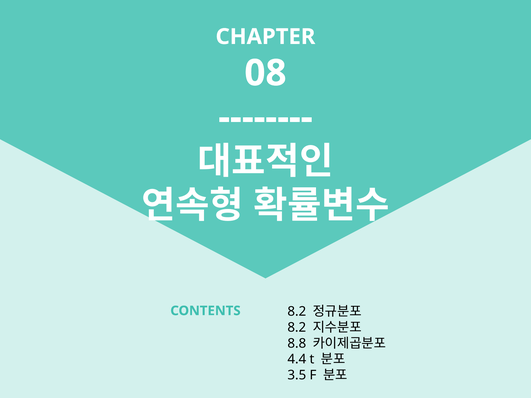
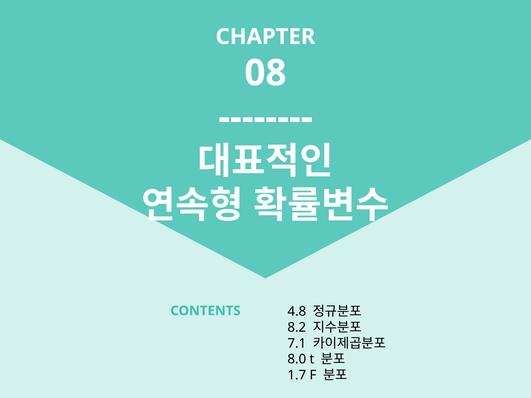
8.2 at (297, 312): 8.2 -> 4.8
8.8: 8.8 -> 7.1
4.4: 4.4 -> 8.0
3.5: 3.5 -> 1.7
